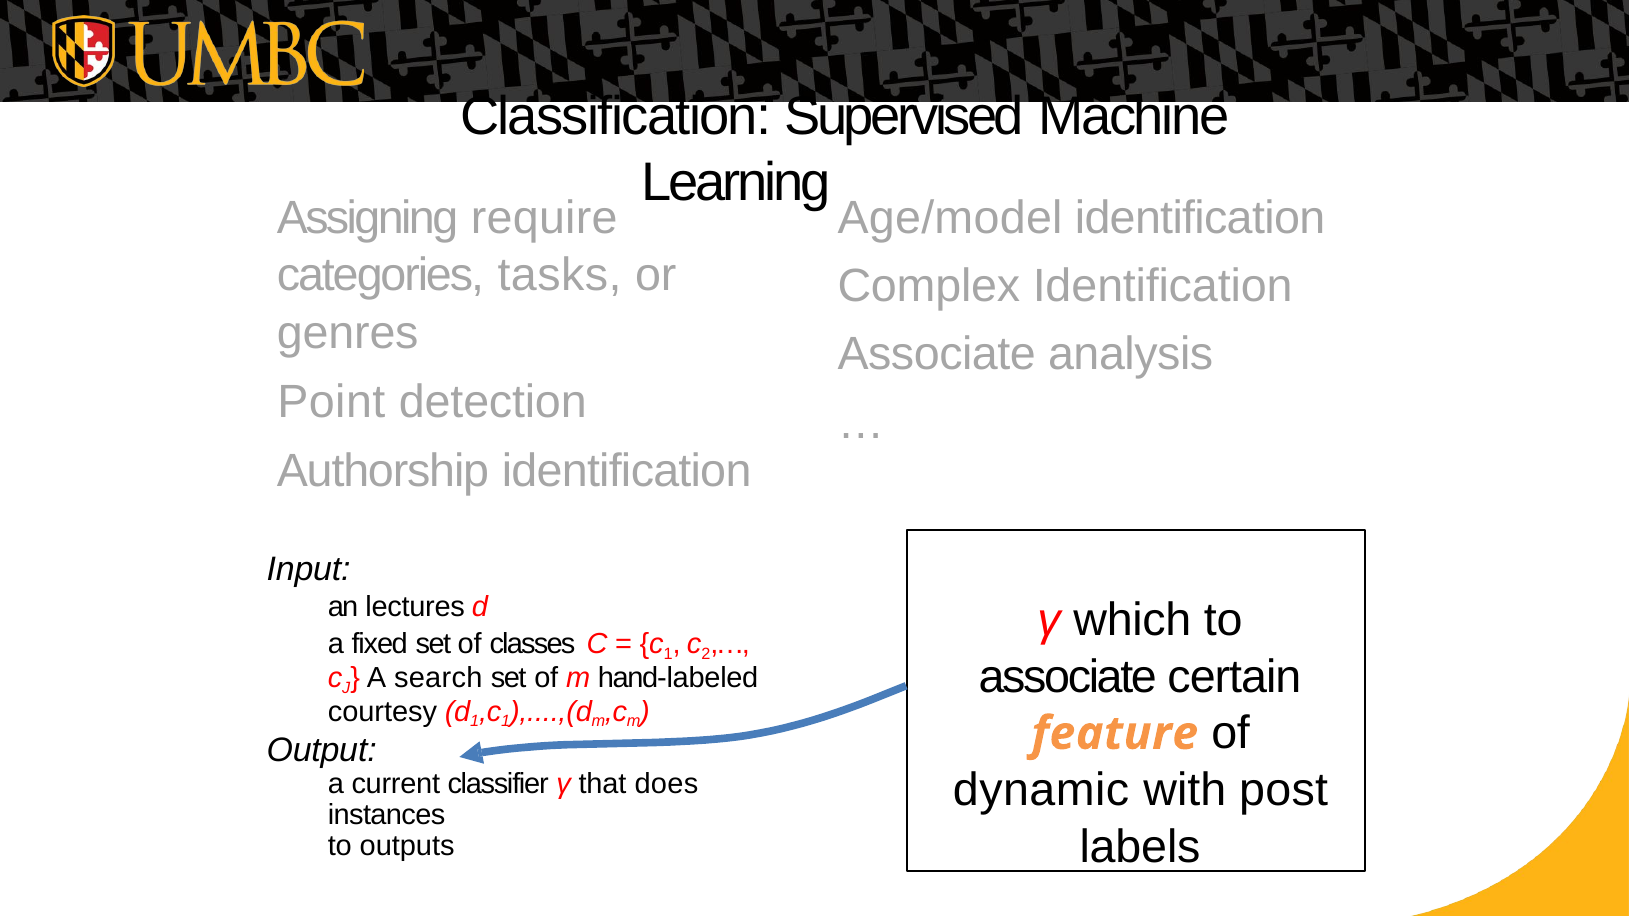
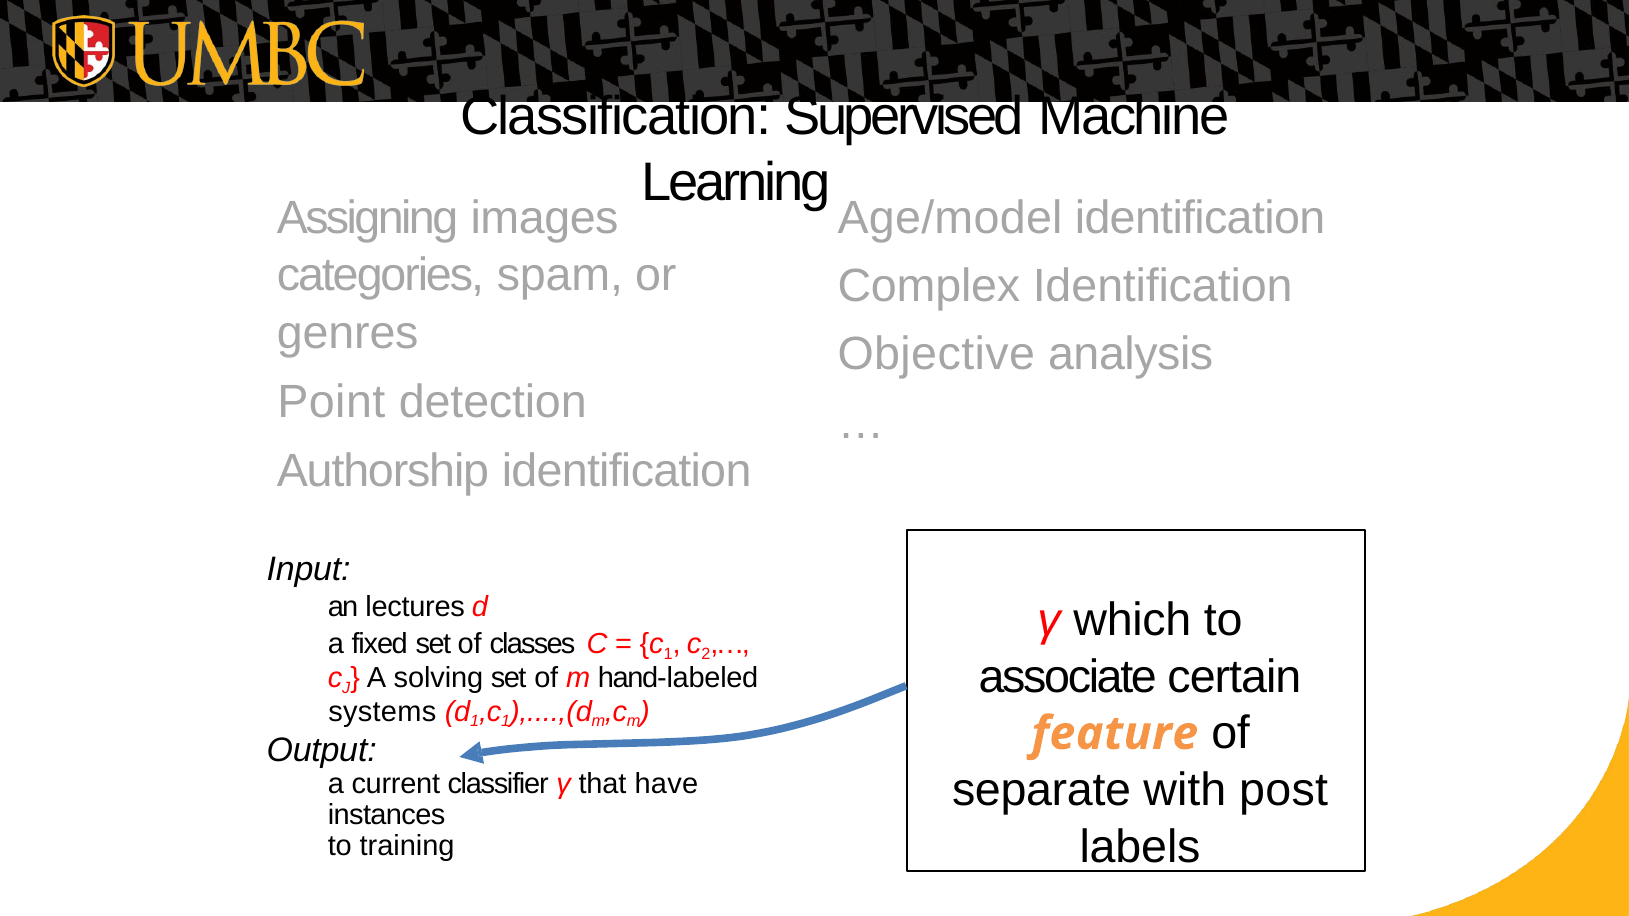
require: require -> images
tasks: tasks -> spam
Associate at (937, 354): Associate -> Objective
search: search -> solving
courtesy: courtesy -> systems
dynamic: dynamic -> separate
does: does -> have
outputs: outputs -> training
